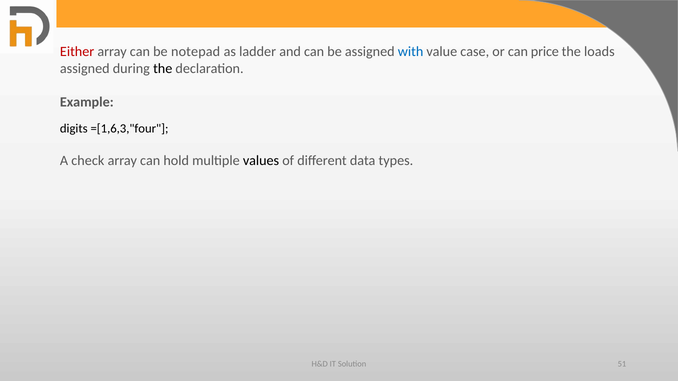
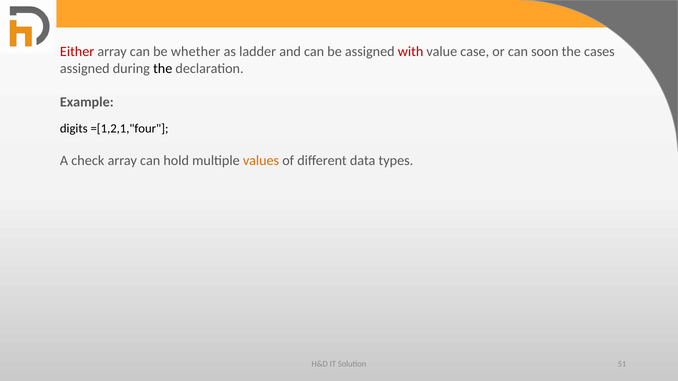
notepad: notepad -> whether
with colour: blue -> red
price: price -> soon
loads: loads -> cases
=[1,6,3,"four: =[1,6,3,"four -> =[1,2,1,"four
values colour: black -> orange
